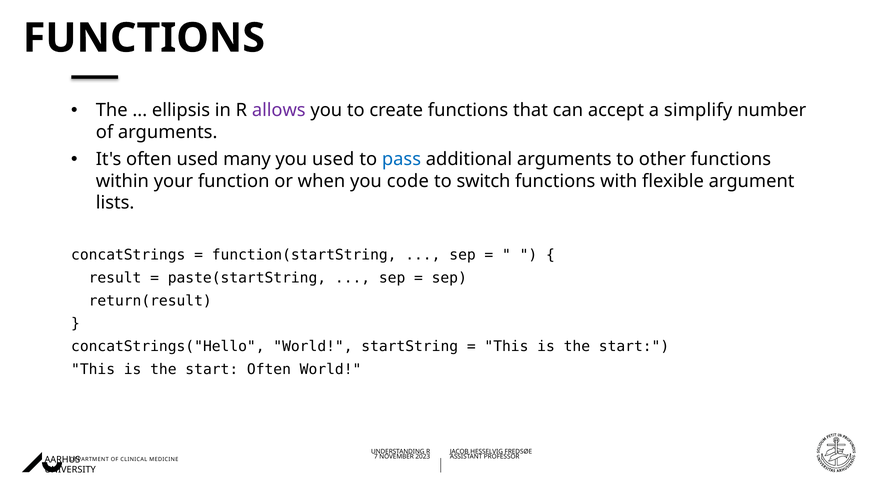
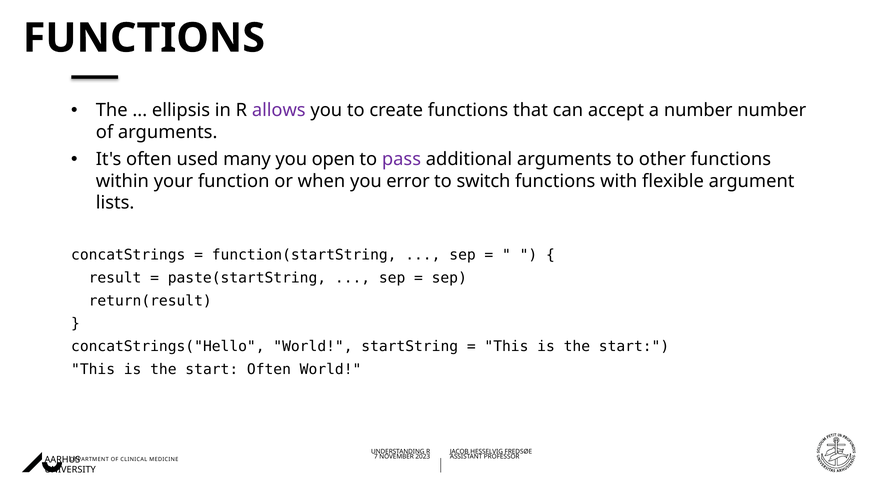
a simplify: simplify -> number
you used: used -> open
pass colour: blue -> purple
code: code -> error
